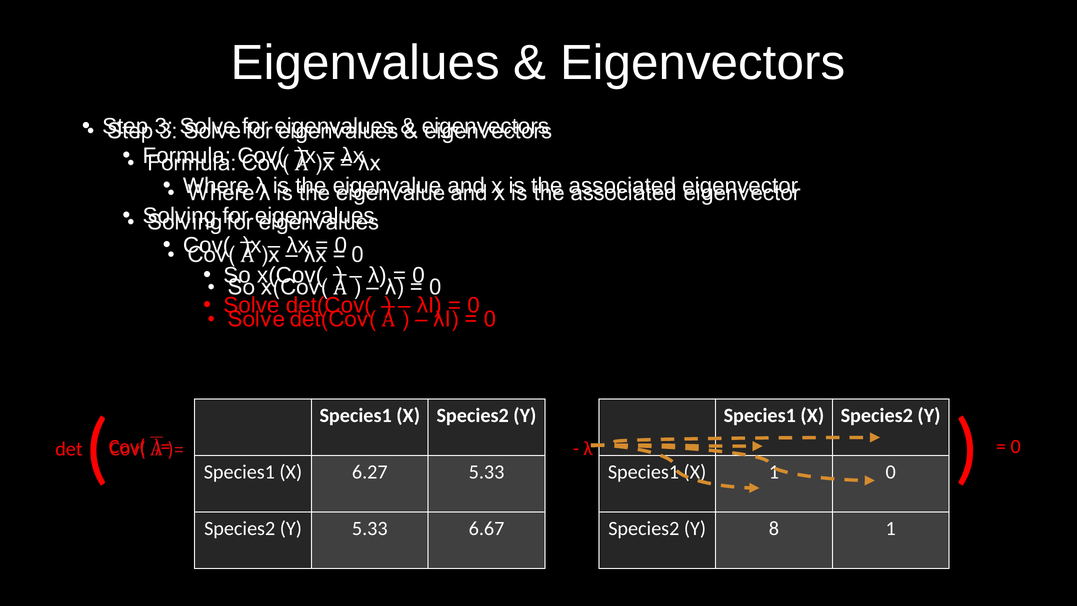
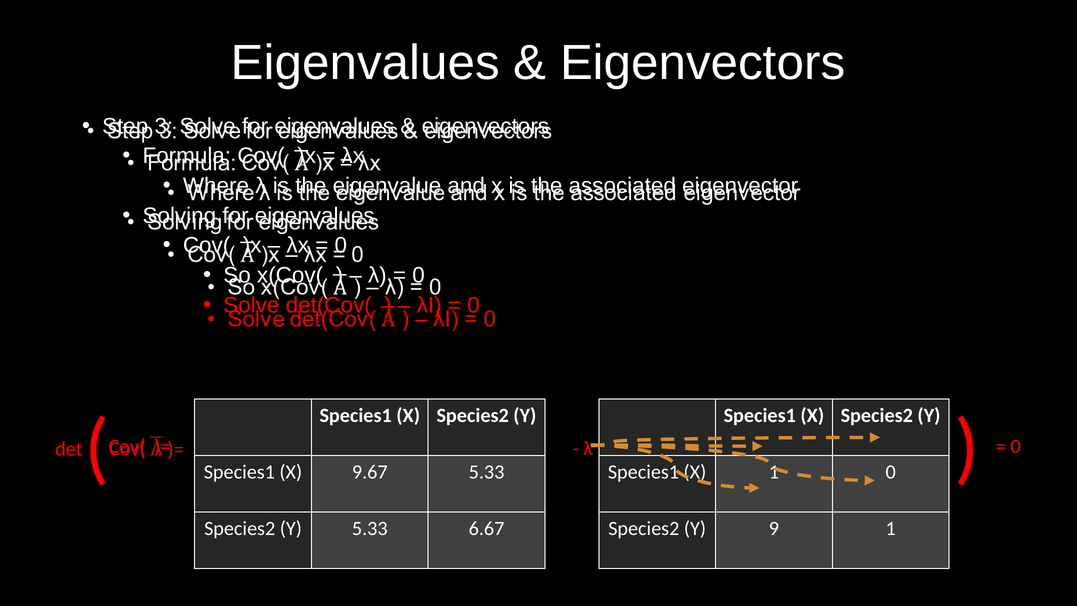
6.27: 6.27 -> 9.67
8: 8 -> 9
